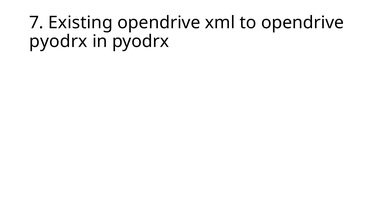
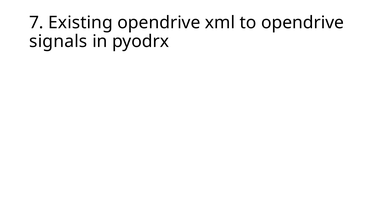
pyodrx at (58, 41): pyodrx -> signals
